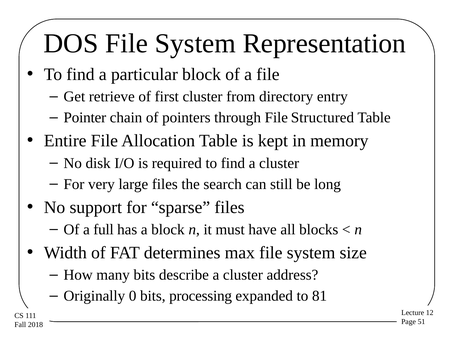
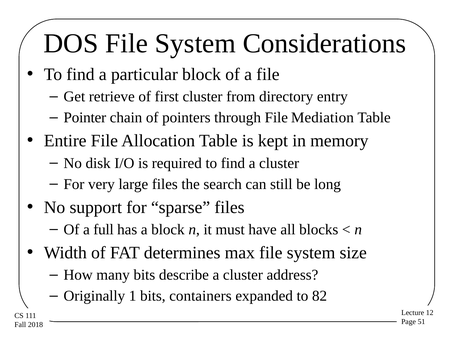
Representation: Representation -> Considerations
Structured: Structured -> Mediation
0: 0 -> 1
processing: processing -> containers
81: 81 -> 82
